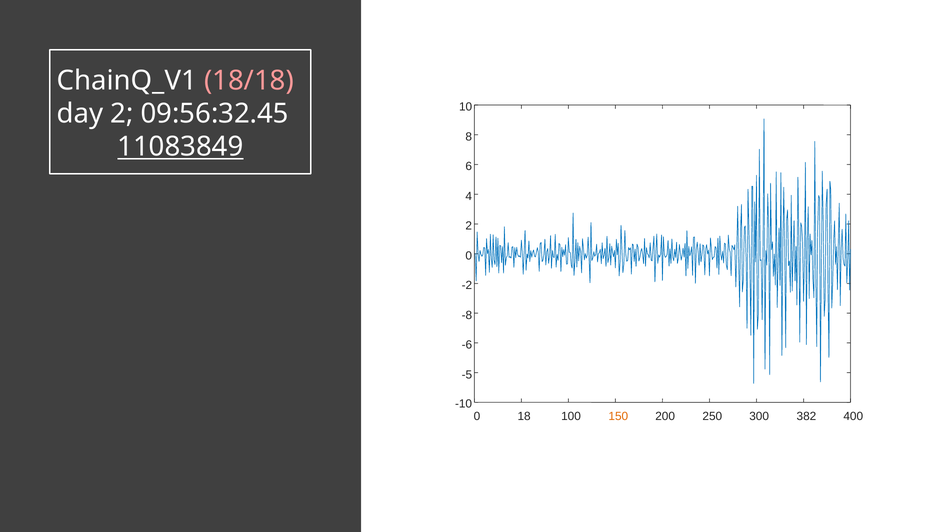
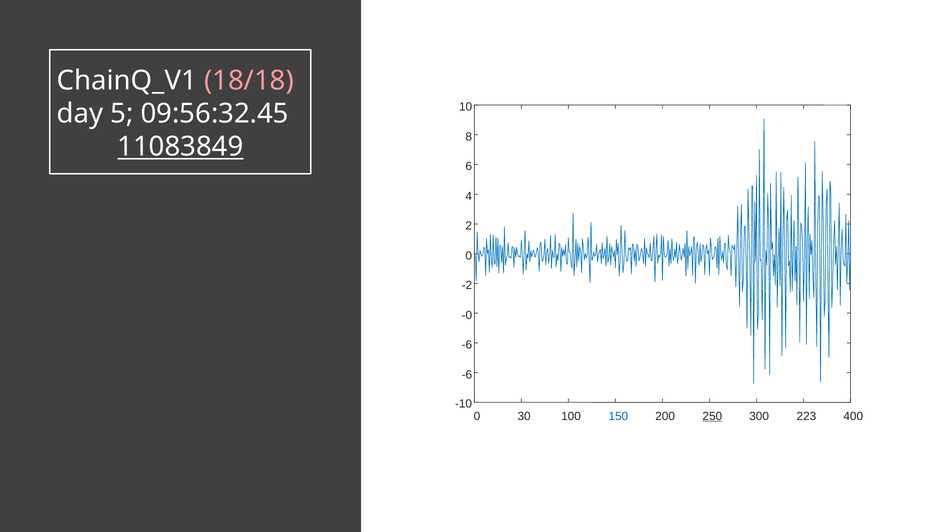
day 2: 2 -> 5
-8: -8 -> -0
-5 at (467, 375): -5 -> -6
18: 18 -> 30
150 colour: orange -> blue
250 underline: none -> present
382: 382 -> 223
